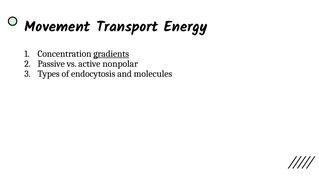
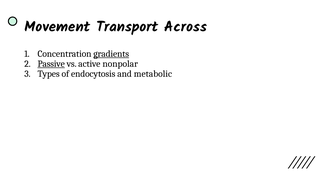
Energy: Energy -> Across
Passive underline: none -> present
molecules: molecules -> metabolic
